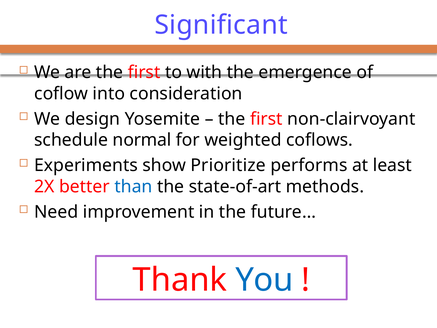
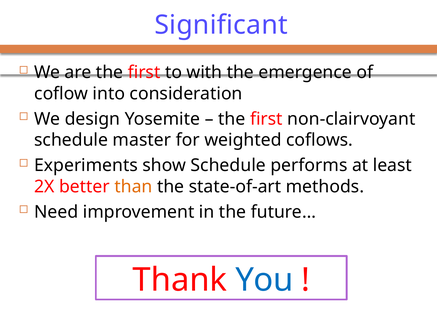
normal: normal -> master
show Prioritize: Prioritize -> Schedule
than colour: blue -> orange
